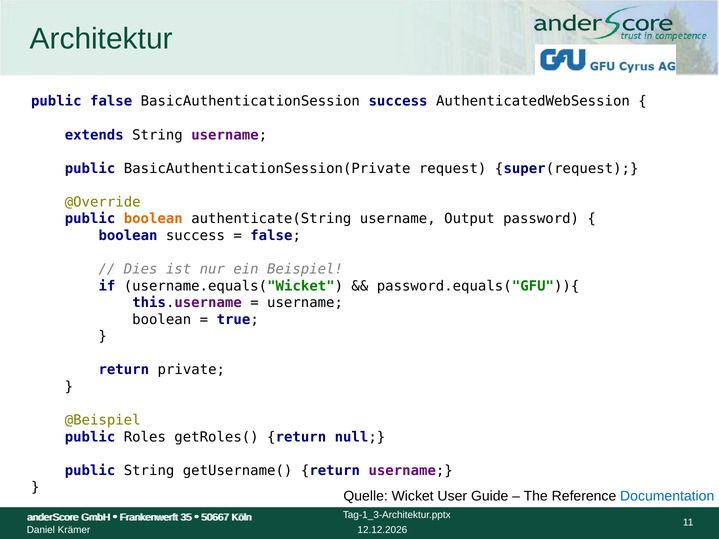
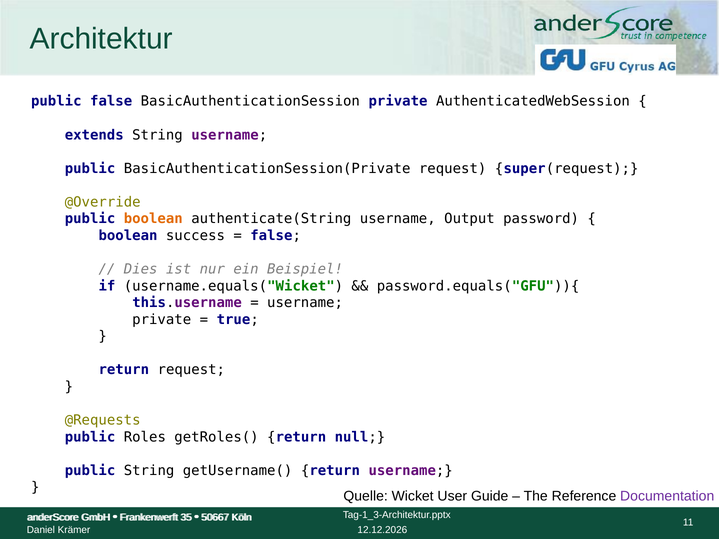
BasicAuthenticationSession success: success -> private
boolean at (162, 320): boolean -> private
return private: private -> request
@Beispiel: @Beispiel -> @Requests
Documentation colour: blue -> purple
